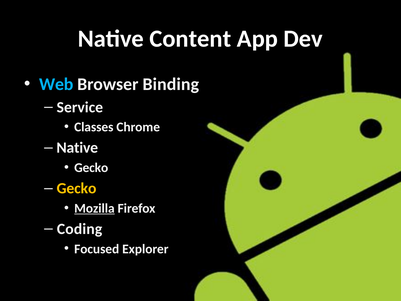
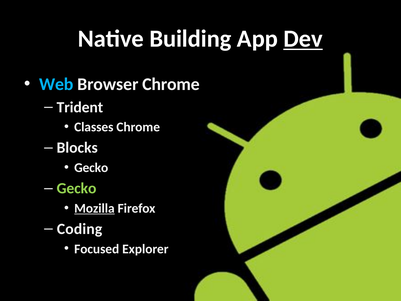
Content: Content -> Building
Dev underline: none -> present
Browser Binding: Binding -> Chrome
Service: Service -> Trident
Native at (77, 148): Native -> Blocks
Gecko at (77, 188) colour: yellow -> light green
